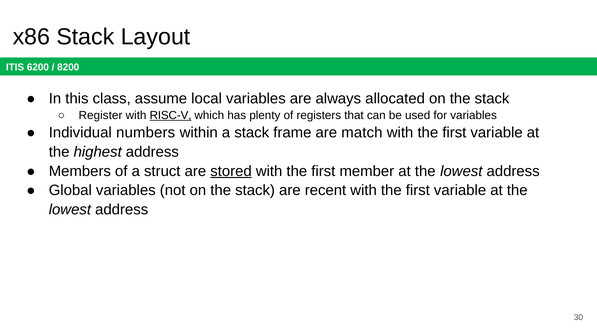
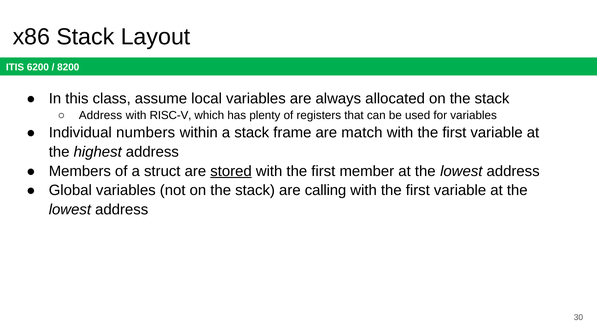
Register at (101, 115): Register -> Address
RISC-V underline: present -> none
recent: recent -> calling
